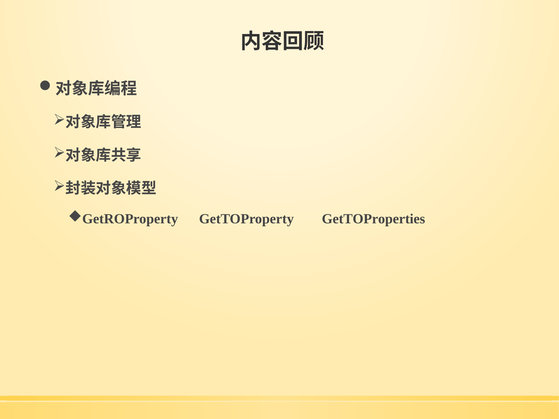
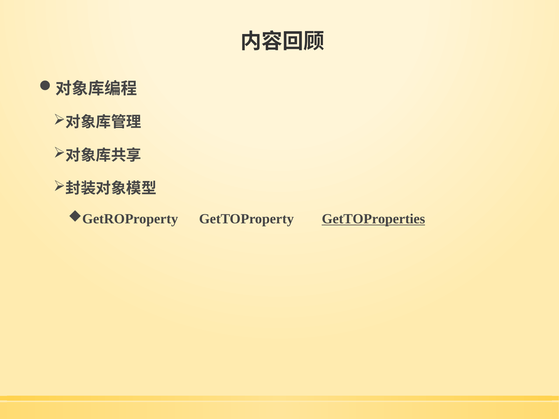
GetTOProperties underline: none -> present
